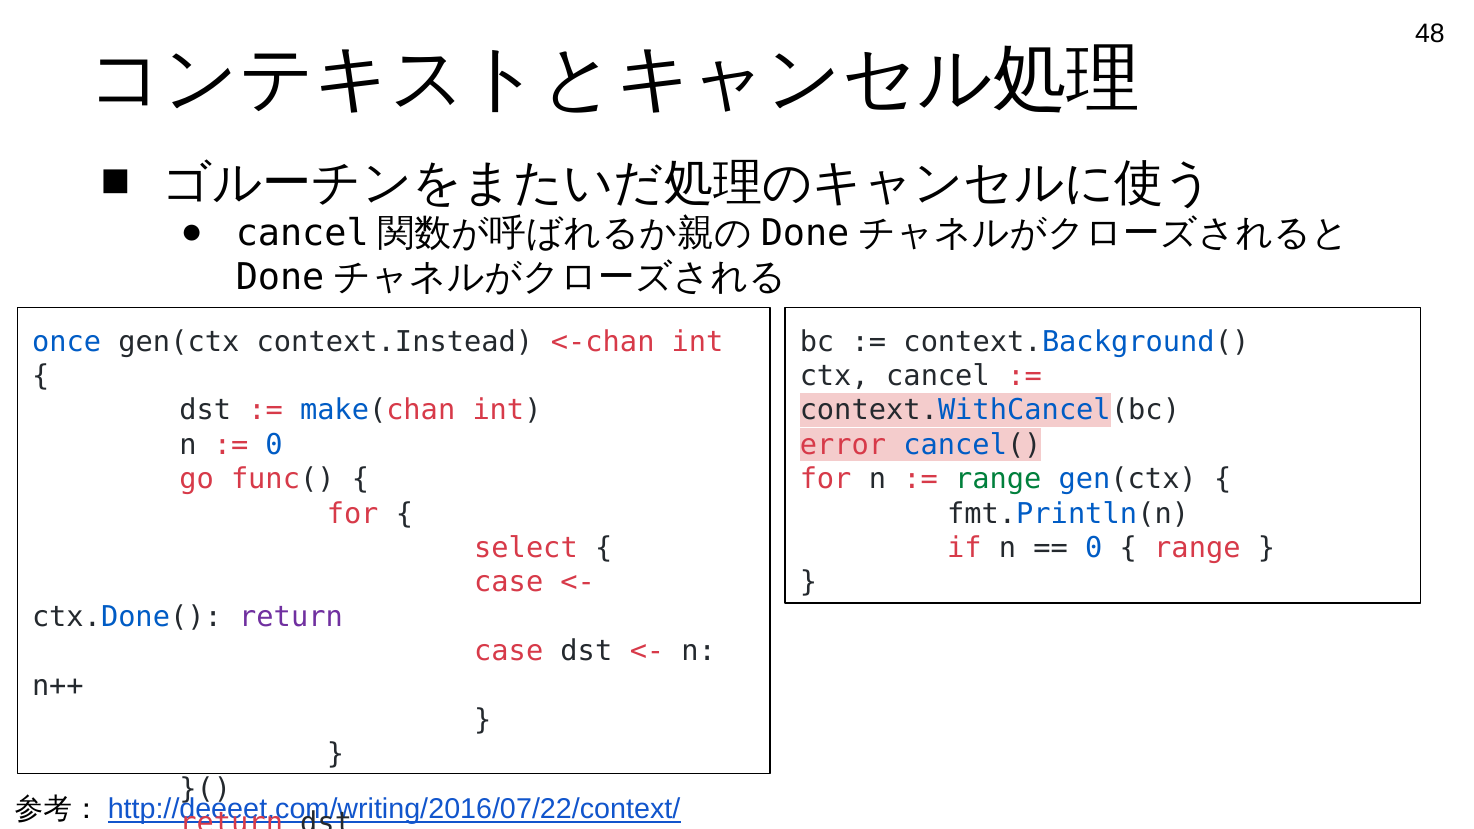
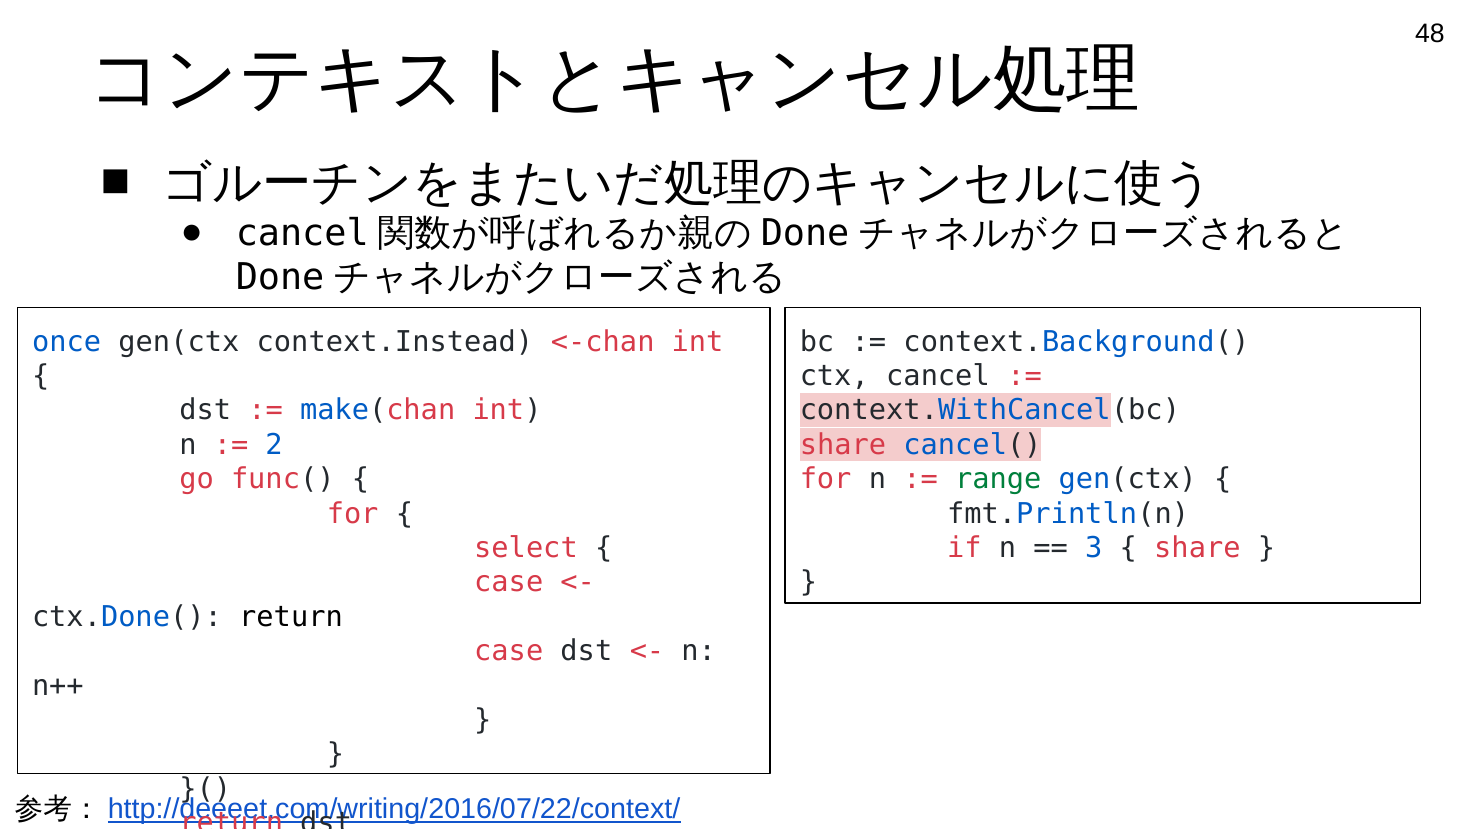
0 at (274, 445): 0 -> 2
error at (843, 445): error -> share
0 at (1094, 548): 0 -> 3
range at (1197, 548): range -> share
return at (291, 617) colour: purple -> black
